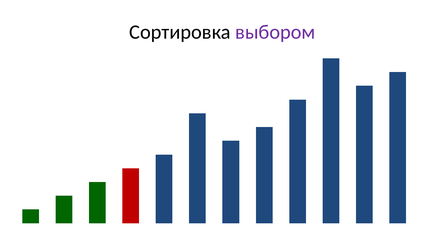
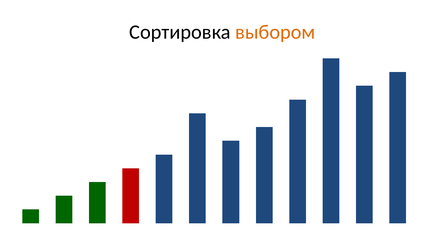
выбором colour: purple -> orange
